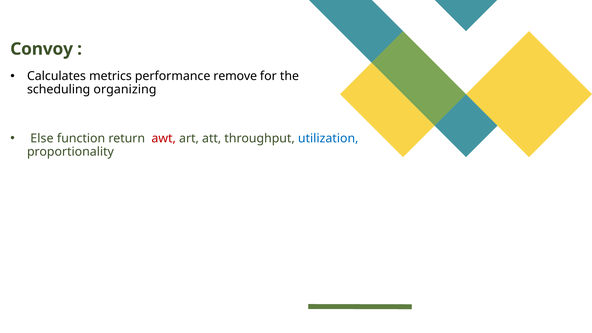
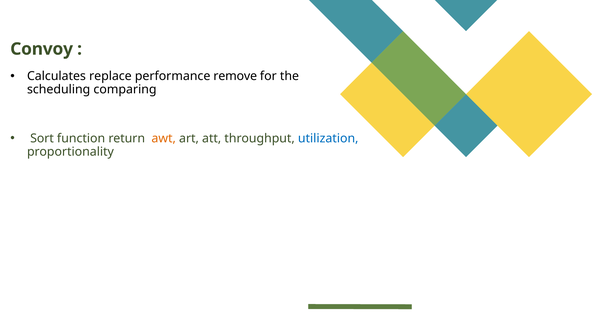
metrics: metrics -> replace
organizing: organizing -> comparing
Else: Else -> Sort
awt colour: red -> orange
